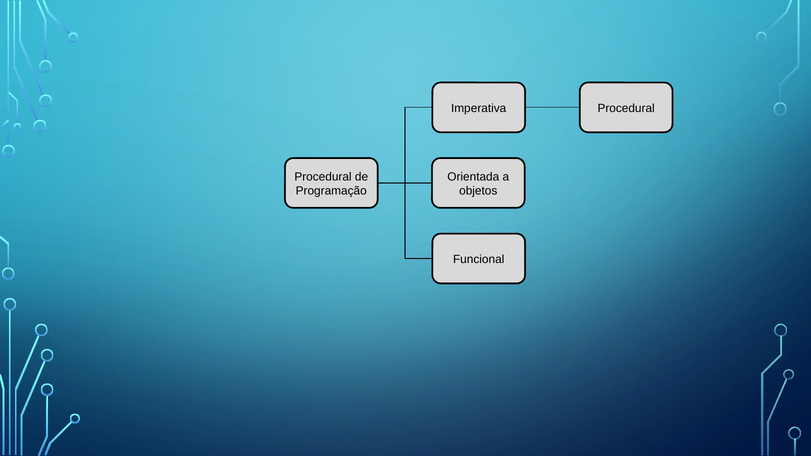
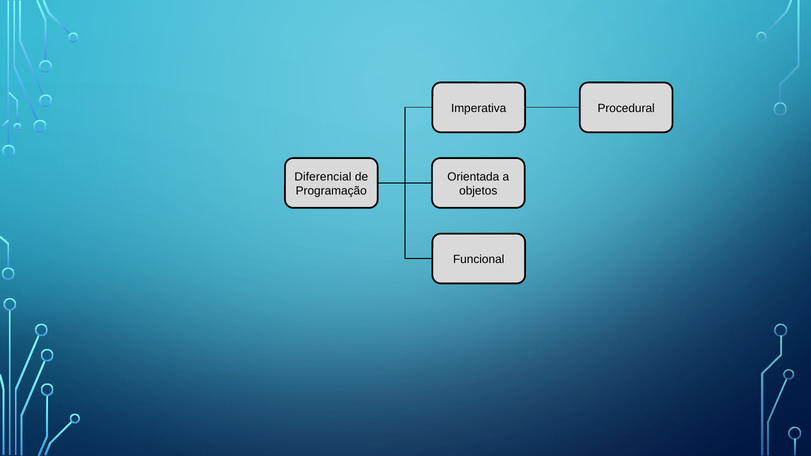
Procedural at (323, 177): Procedural -> Diferencial
